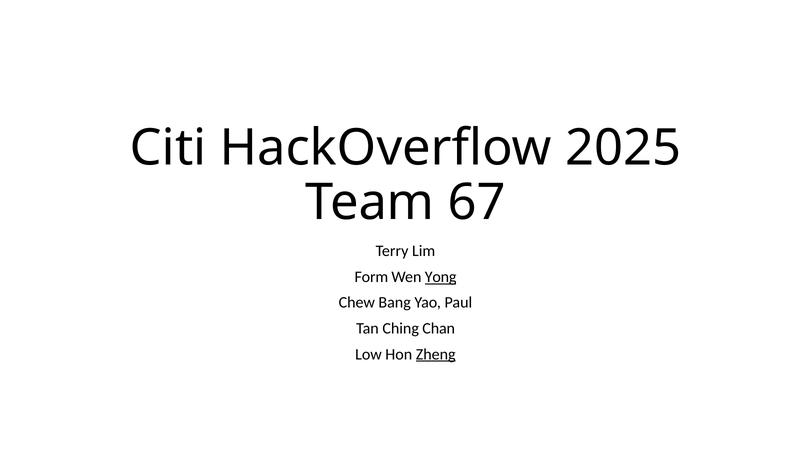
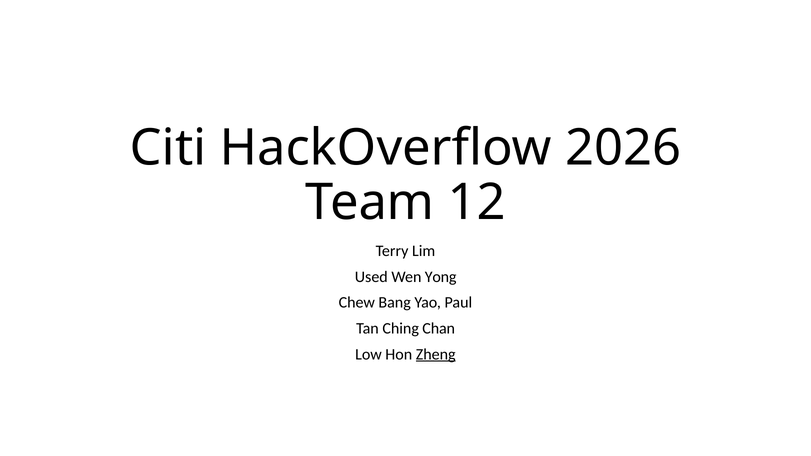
2025: 2025 -> 2026
67: 67 -> 12
Form: Form -> Used
Yong underline: present -> none
